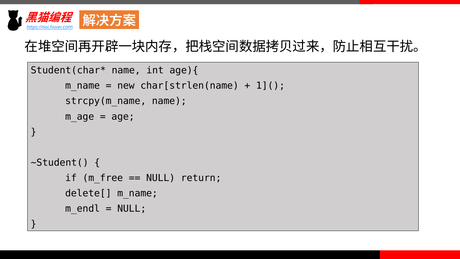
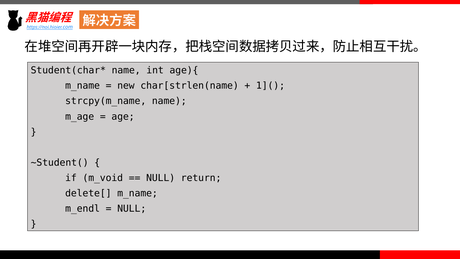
m_free: m_free -> m_void
